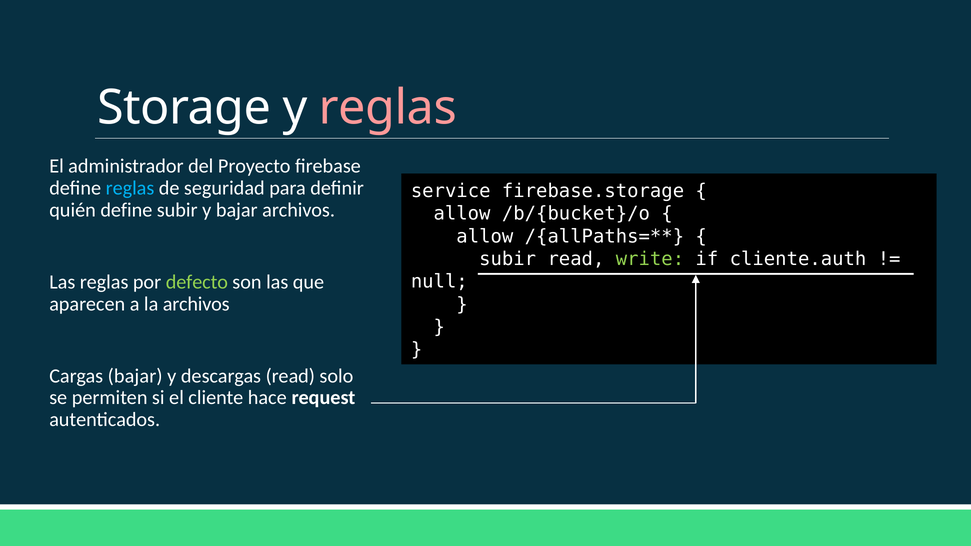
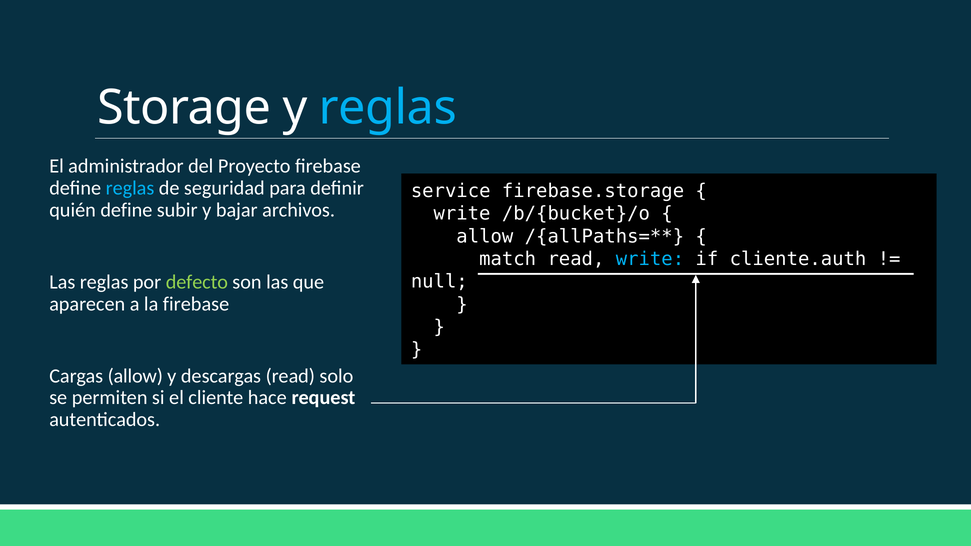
reglas at (388, 108) colour: pink -> light blue
allow at (462, 214): allow -> write
subir at (508, 259): subir -> match
write at (650, 259) colour: light green -> light blue
la archivos: archivos -> firebase
Cargas bajar: bajar -> allow
